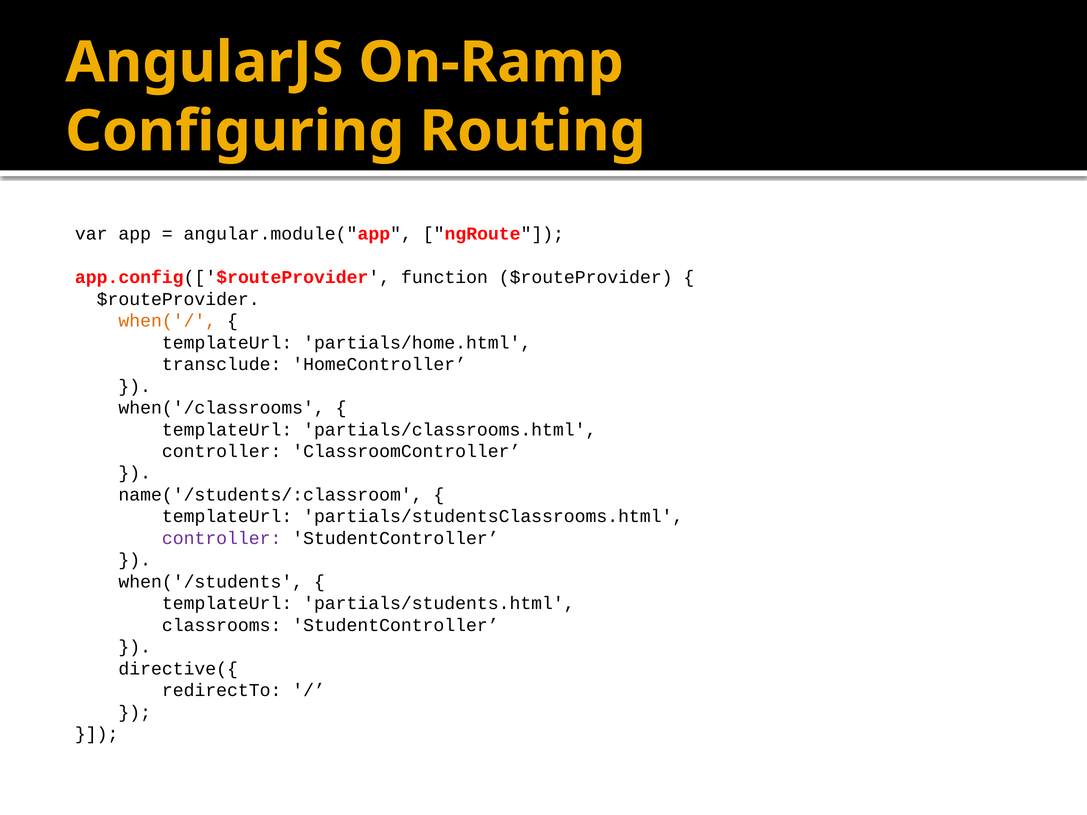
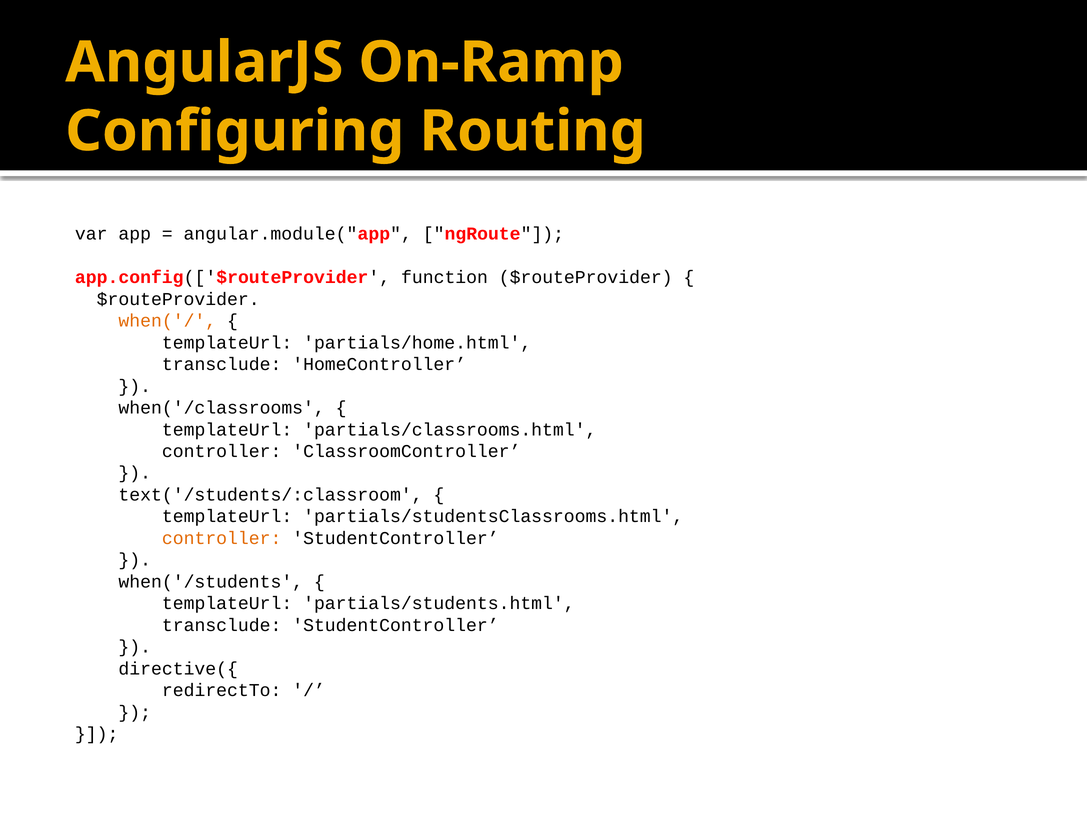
name('/students/:classroom: name('/students/:classroom -> text('/students/:classroom
controller at (222, 538) colour: purple -> orange
classrooms at (222, 625): classrooms -> transclude
